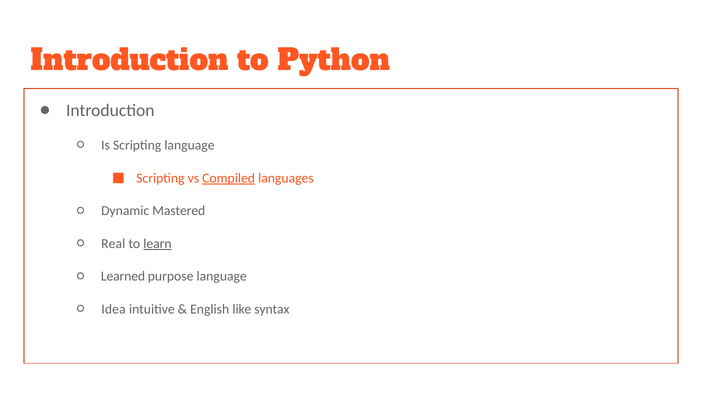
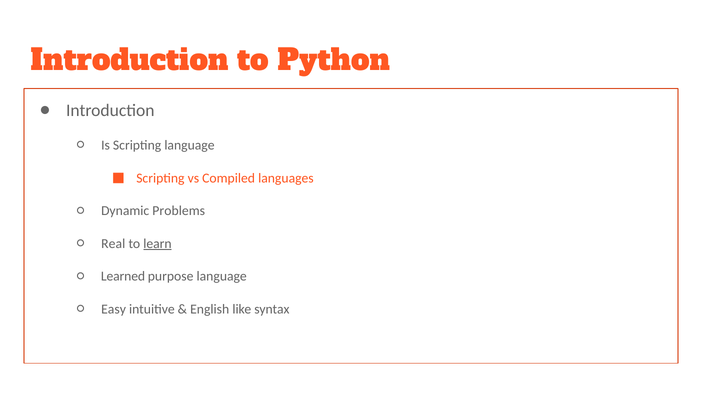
Compiled underline: present -> none
Mastered: Mastered -> Problems
Idea: Idea -> Easy
